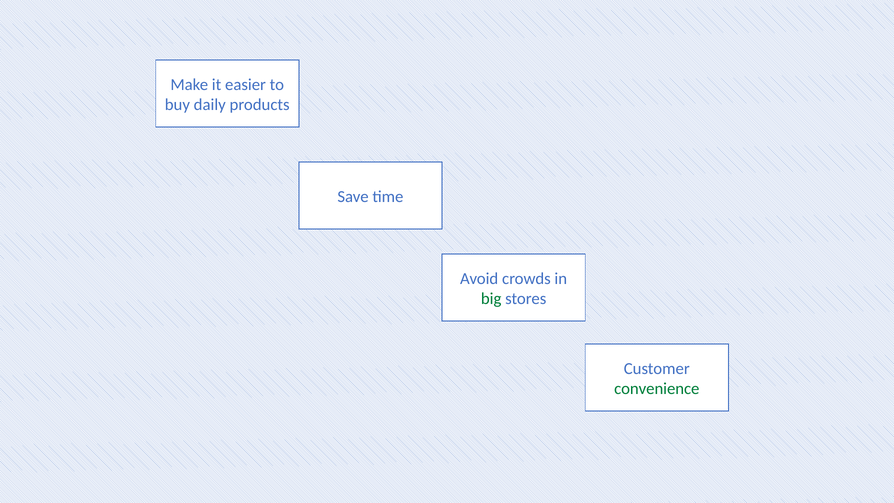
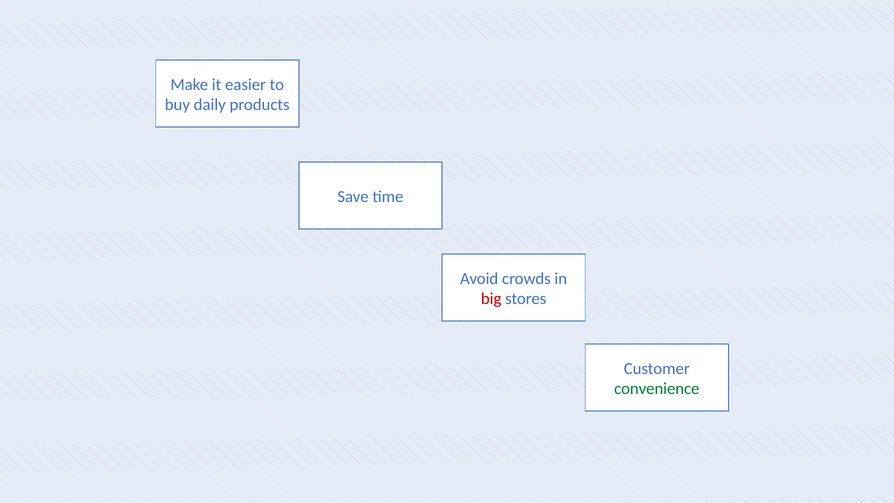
big colour: green -> red
